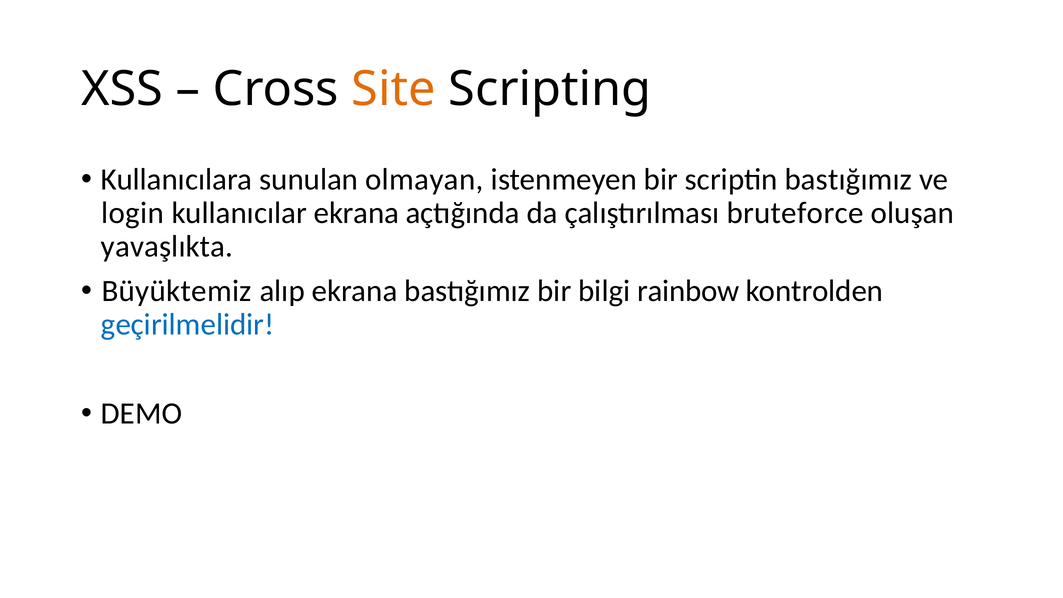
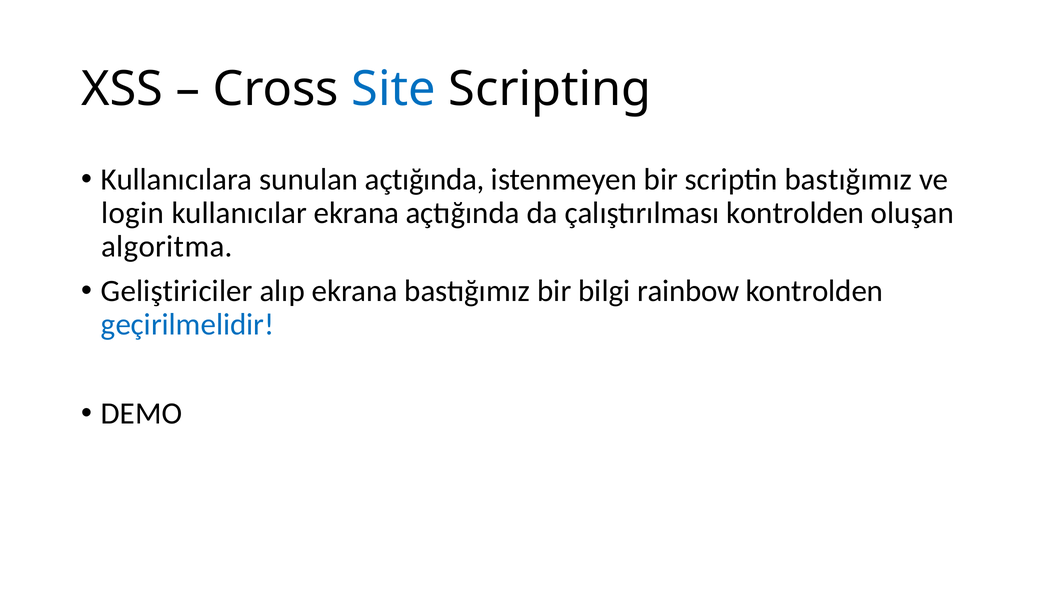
Site colour: orange -> blue
sunulan olmayan: olmayan -> açtığında
çalıştırılması bruteforce: bruteforce -> kontrolden
yavaşlıkta: yavaşlıkta -> algoritma
Büyüktemiz: Büyüktemiz -> Geliştiriciler
